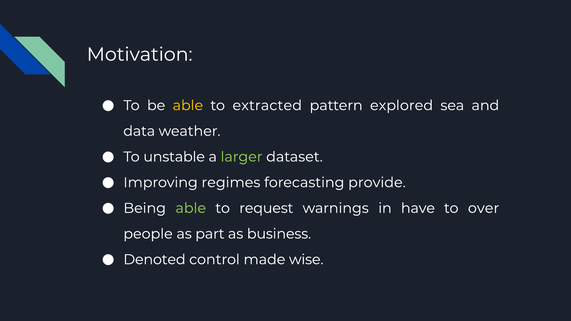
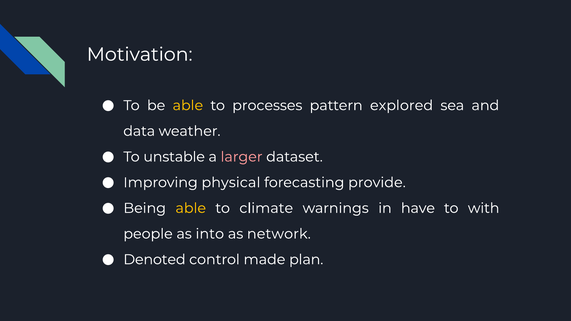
extracted: extracted -> processes
larger colour: light green -> pink
regimes: regimes -> physical
able at (191, 208) colour: light green -> yellow
request: request -> climate
over: over -> with
part: part -> into
business: business -> network
wise: wise -> plan
